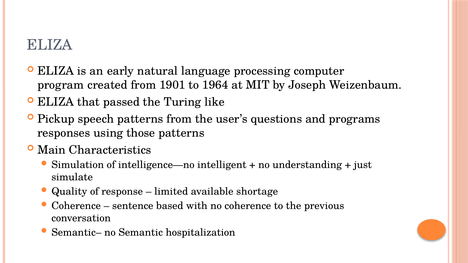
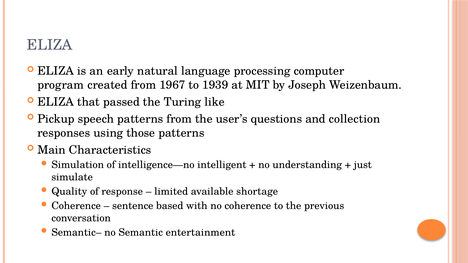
1901: 1901 -> 1967
1964: 1964 -> 1939
programs: programs -> collection
hospitalization: hospitalization -> entertainment
